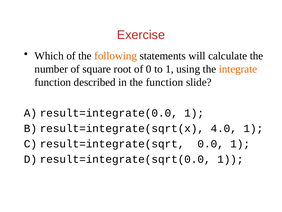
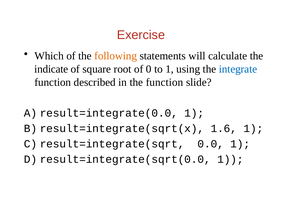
number: number -> indicate
integrate colour: orange -> blue
4.0: 4.0 -> 1.6
